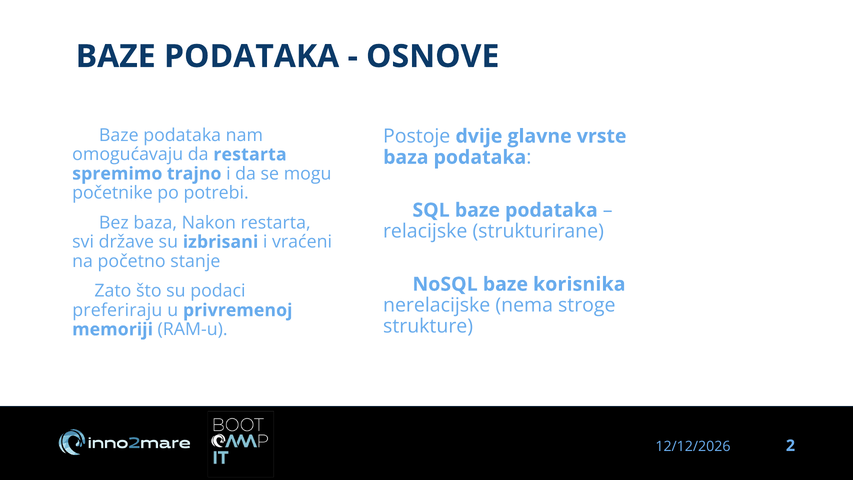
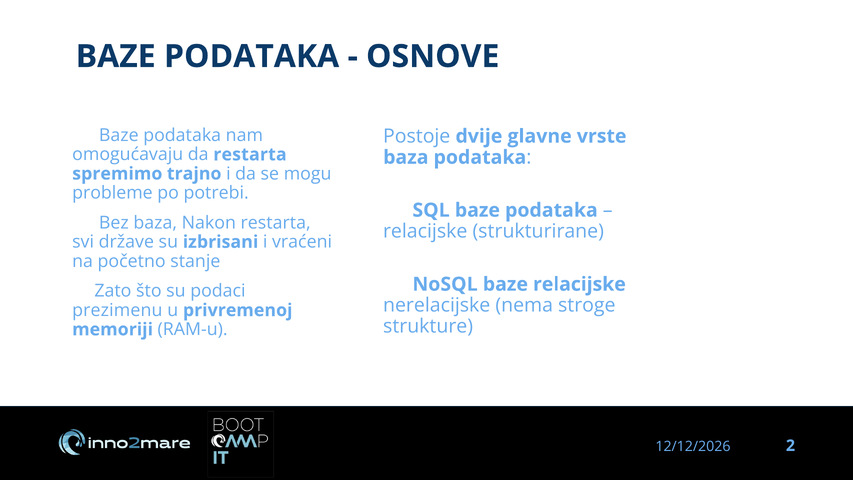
početnike: početnike -> probleme
baze korisnika: korisnika -> relacijske
preferiraju: preferiraju -> prezimenu
